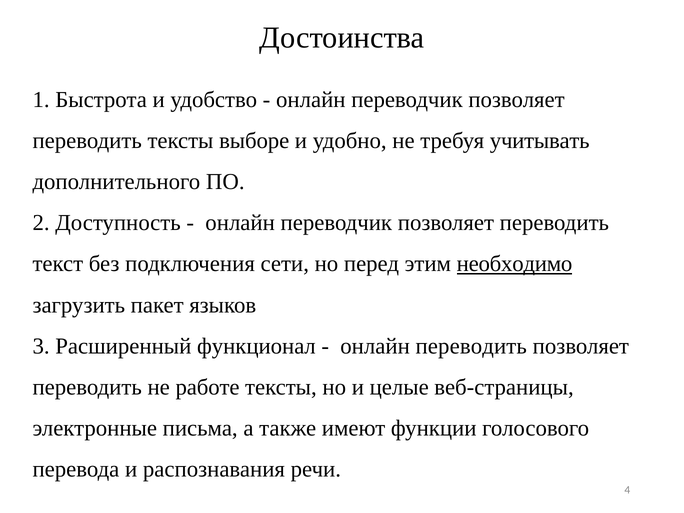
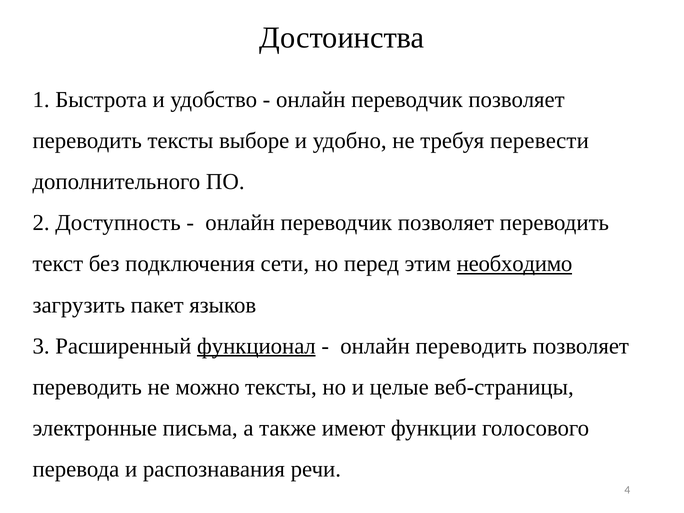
учитывать: учитывать -> перевести
функционал underline: none -> present
работе: работе -> можно
